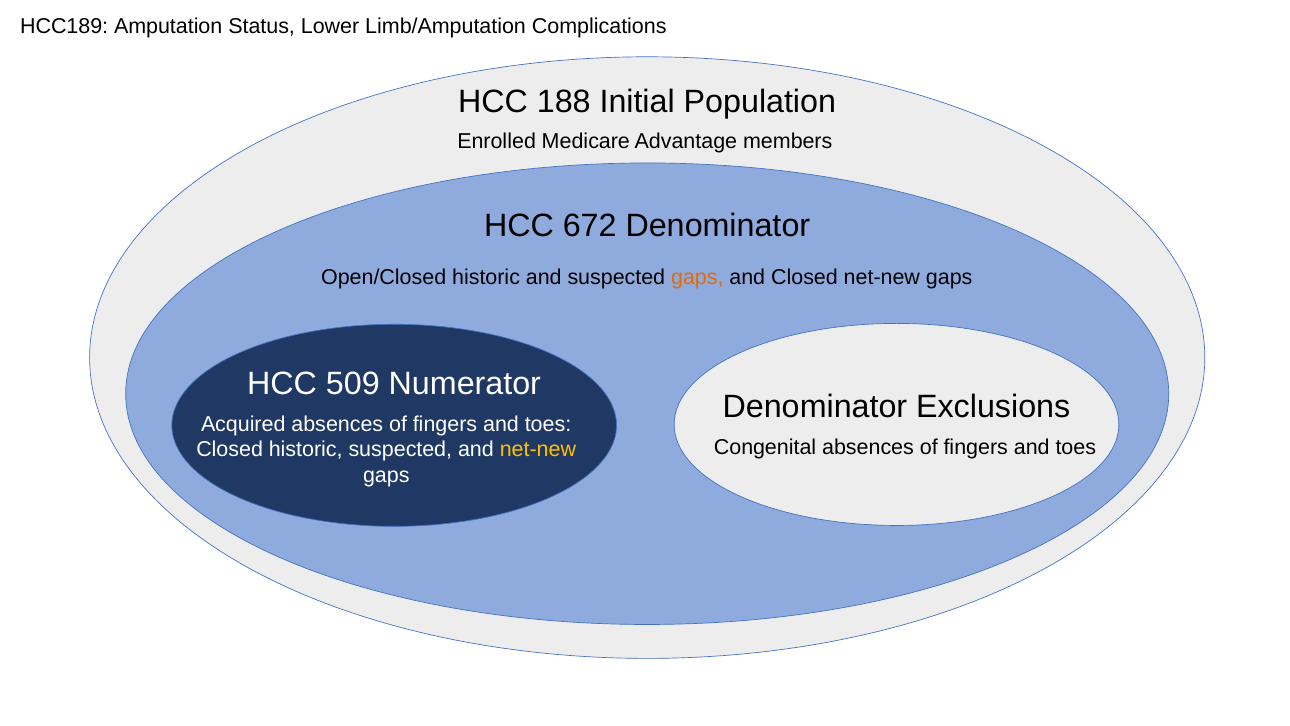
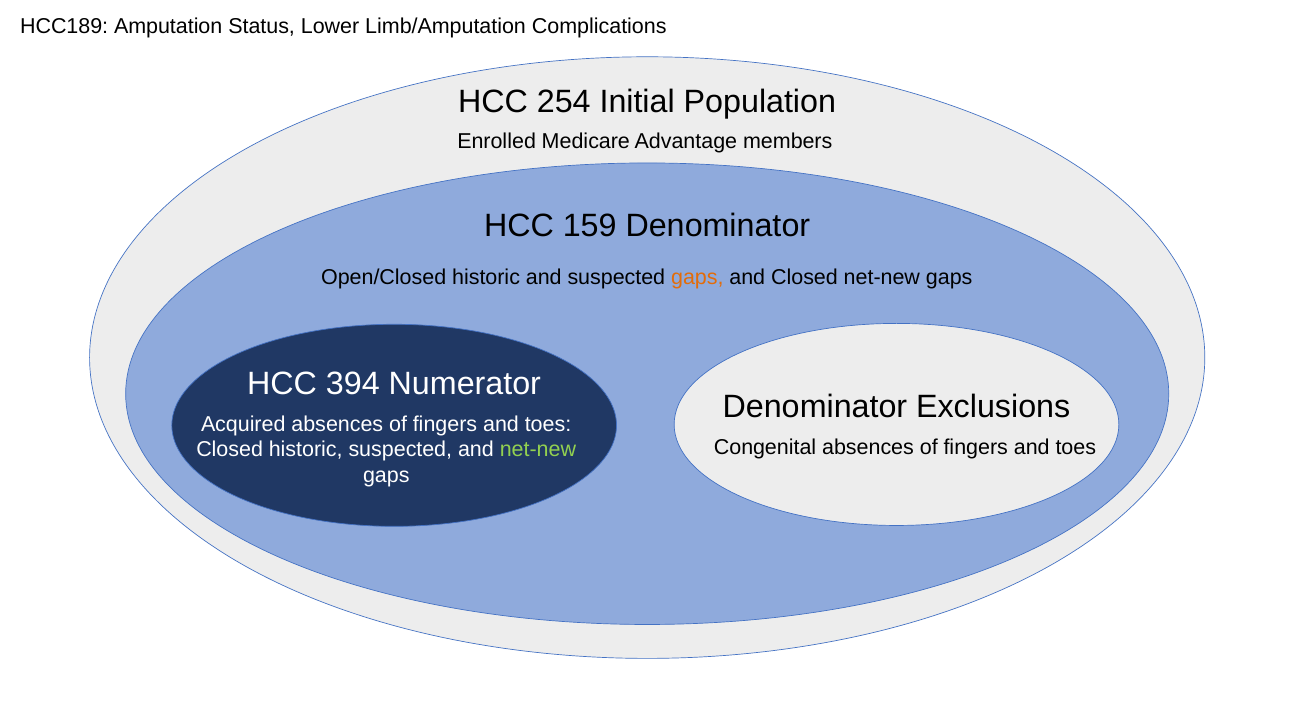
188: 188 -> 254
672: 672 -> 159
509: 509 -> 394
net-new at (538, 450) colour: yellow -> light green
